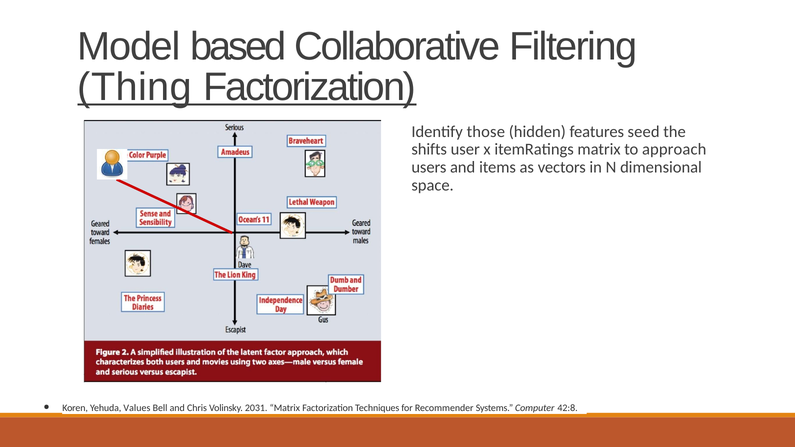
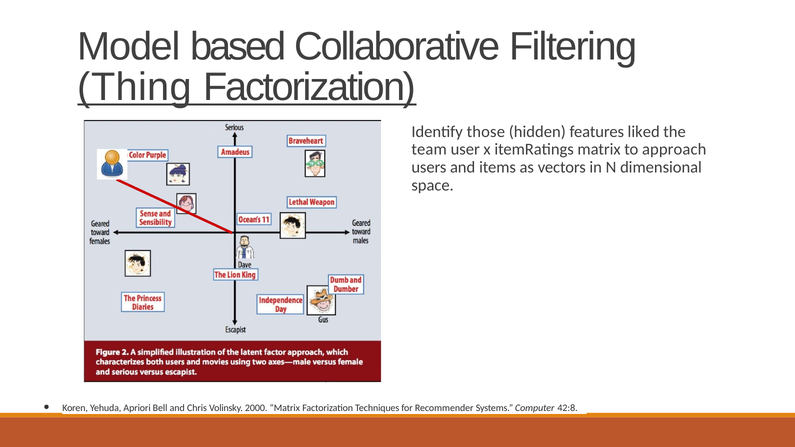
seed: seed -> liked
shifts: shifts -> team
Values: Values -> Apriori
2031: 2031 -> 2000
